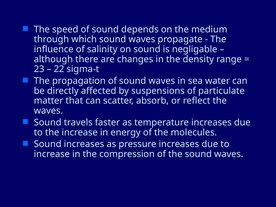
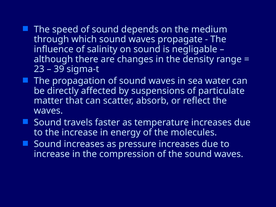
22: 22 -> 39
